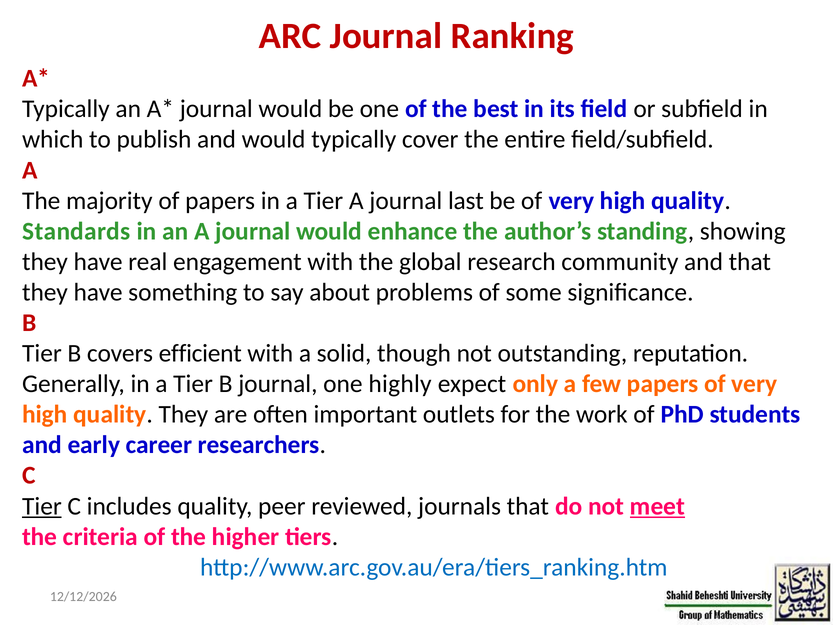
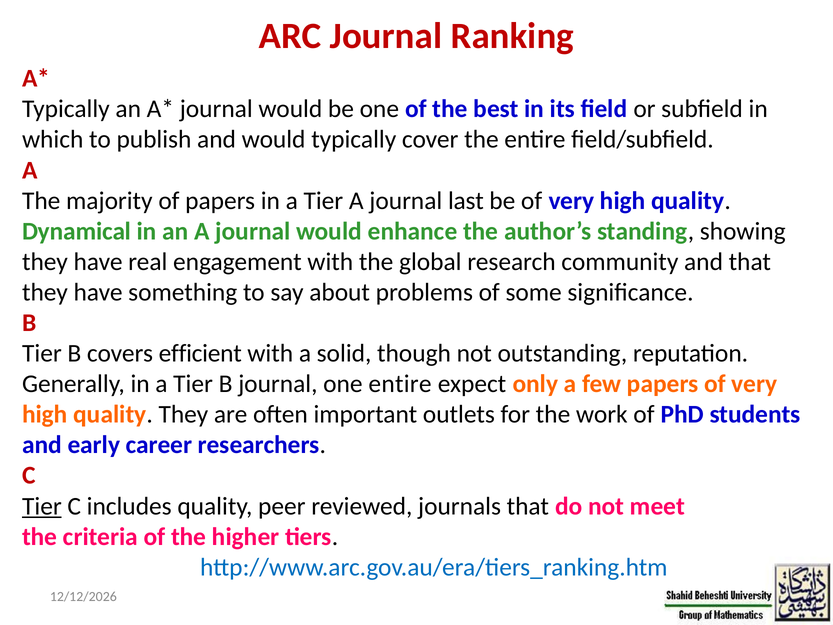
Standards: Standards -> Dynamical
one highly: highly -> entire
meet underline: present -> none
